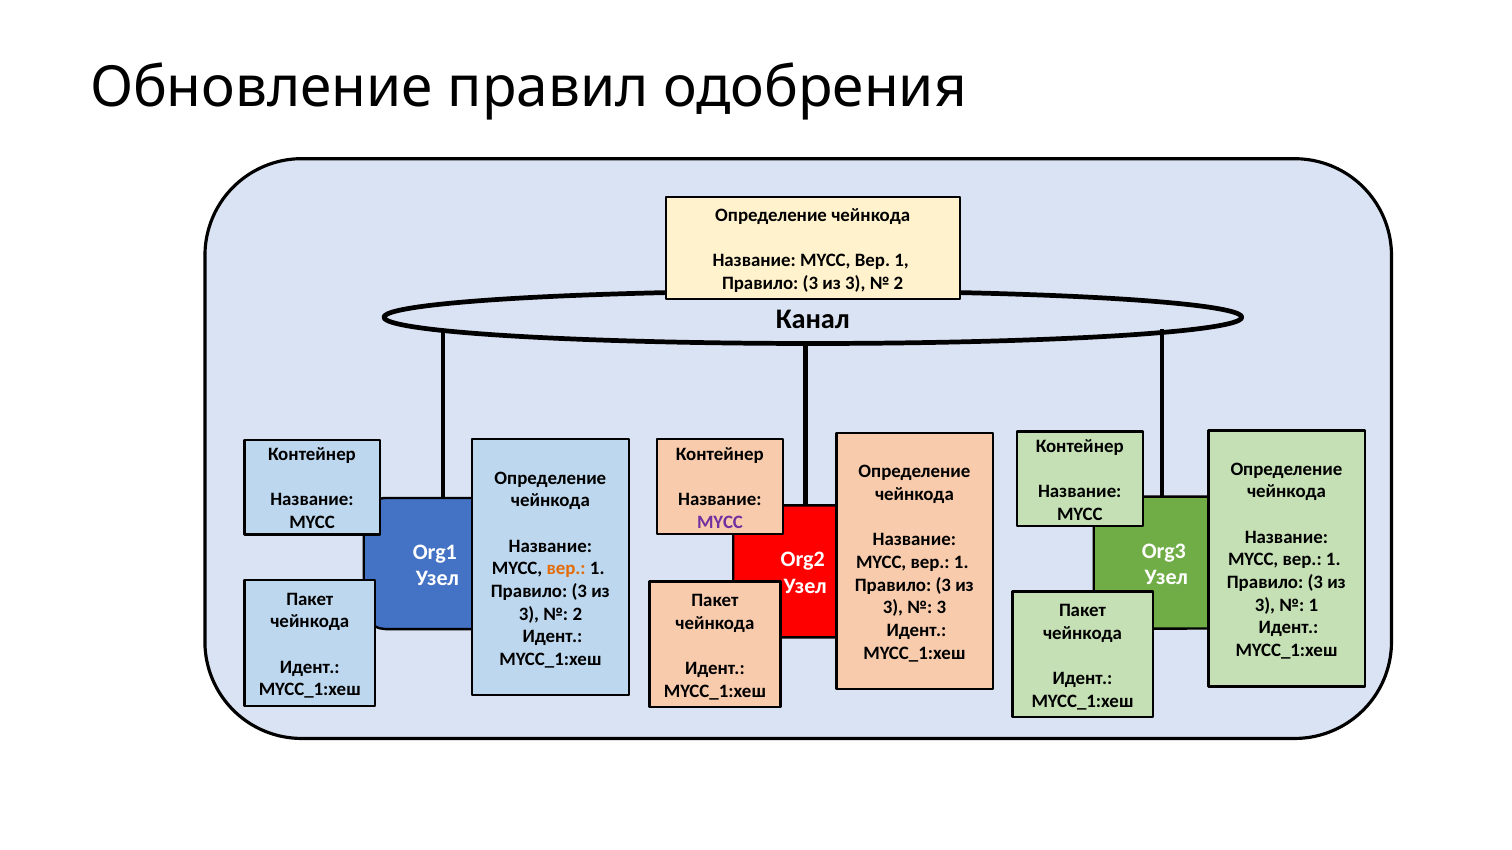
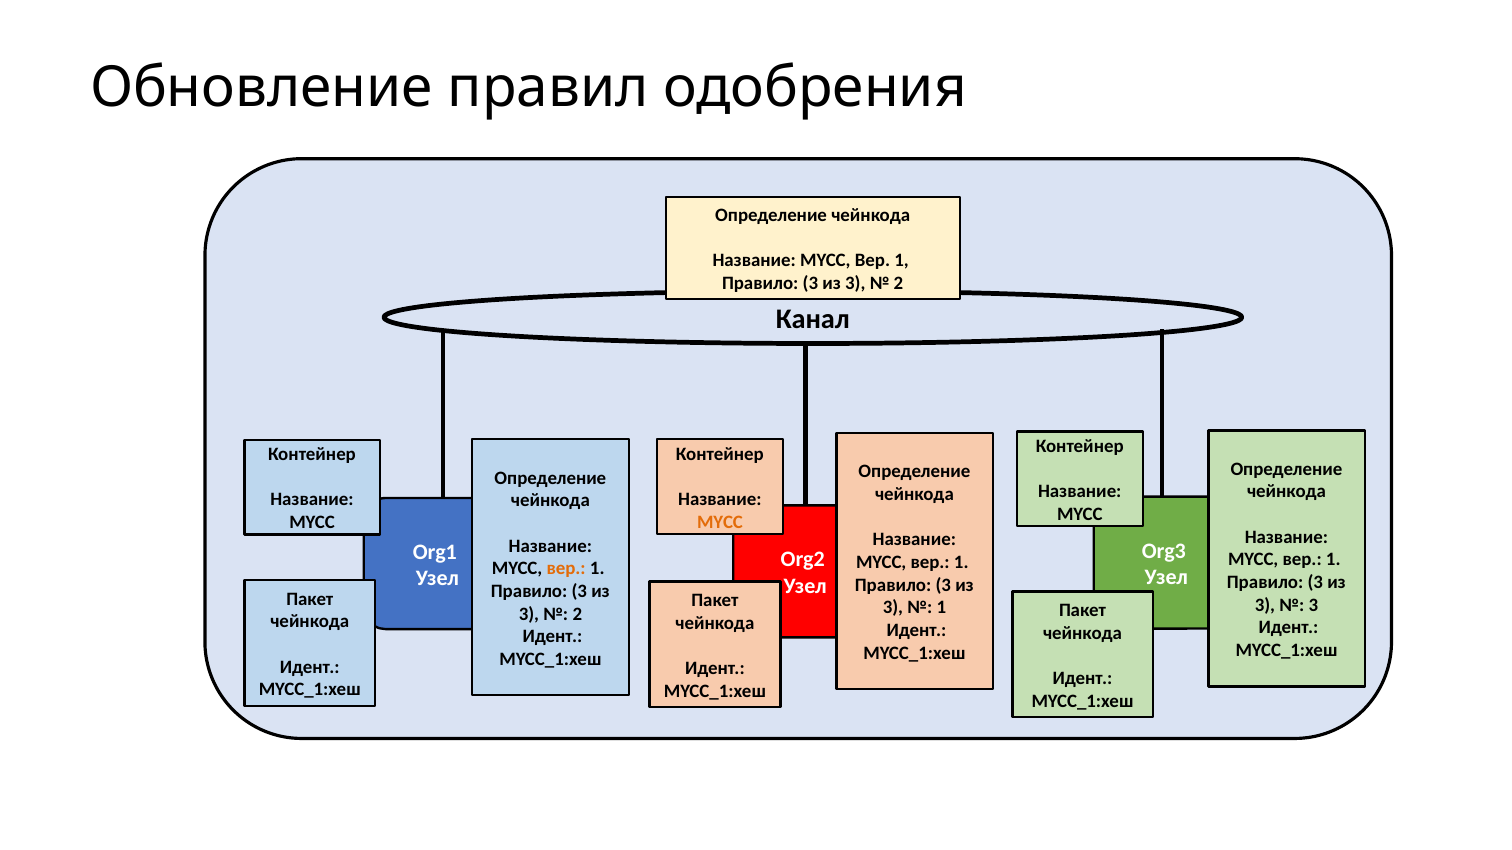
MYCC at (720, 522) colour: purple -> orange
1 at (1313, 605): 1 -> 3
3 at (941, 608): 3 -> 1
